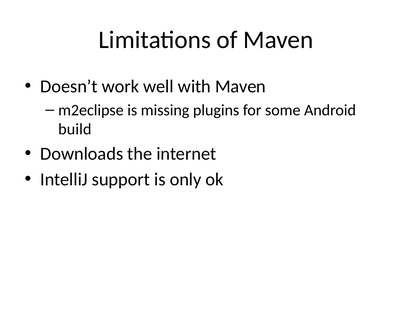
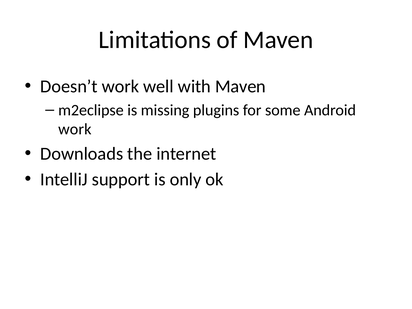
build at (75, 129): build -> work
